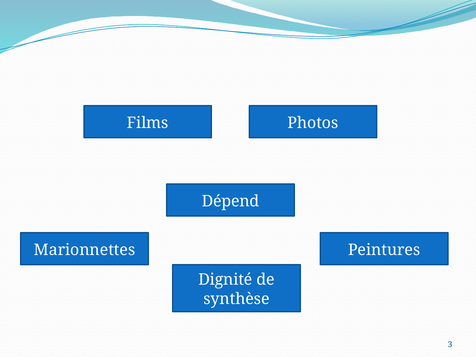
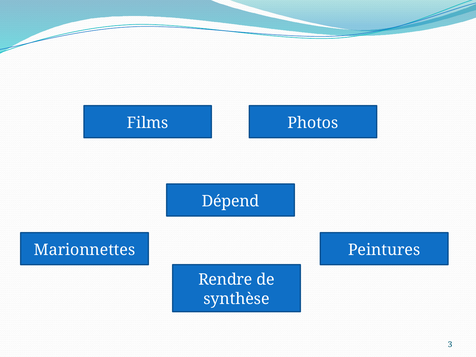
Dignité: Dignité -> Rendre
